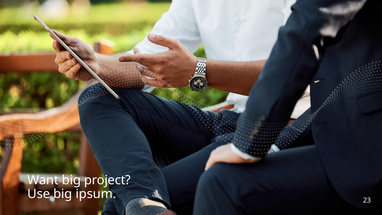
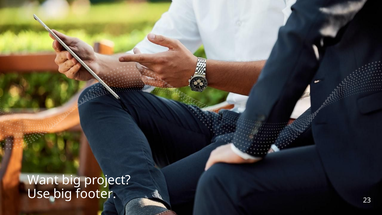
ipsum: ipsum -> footer
